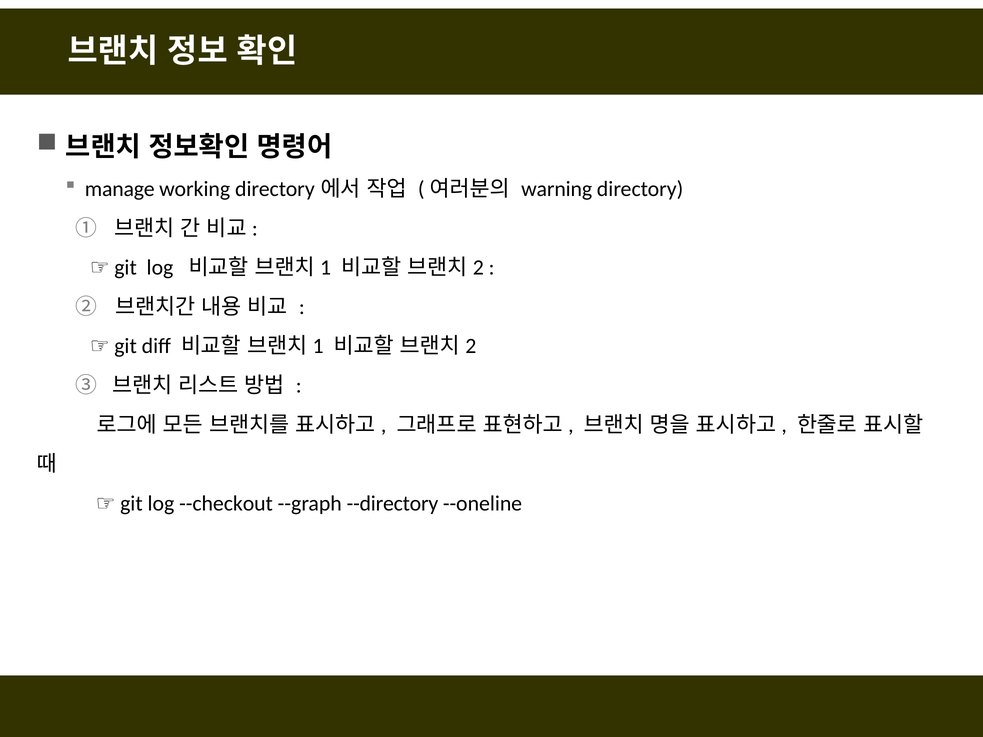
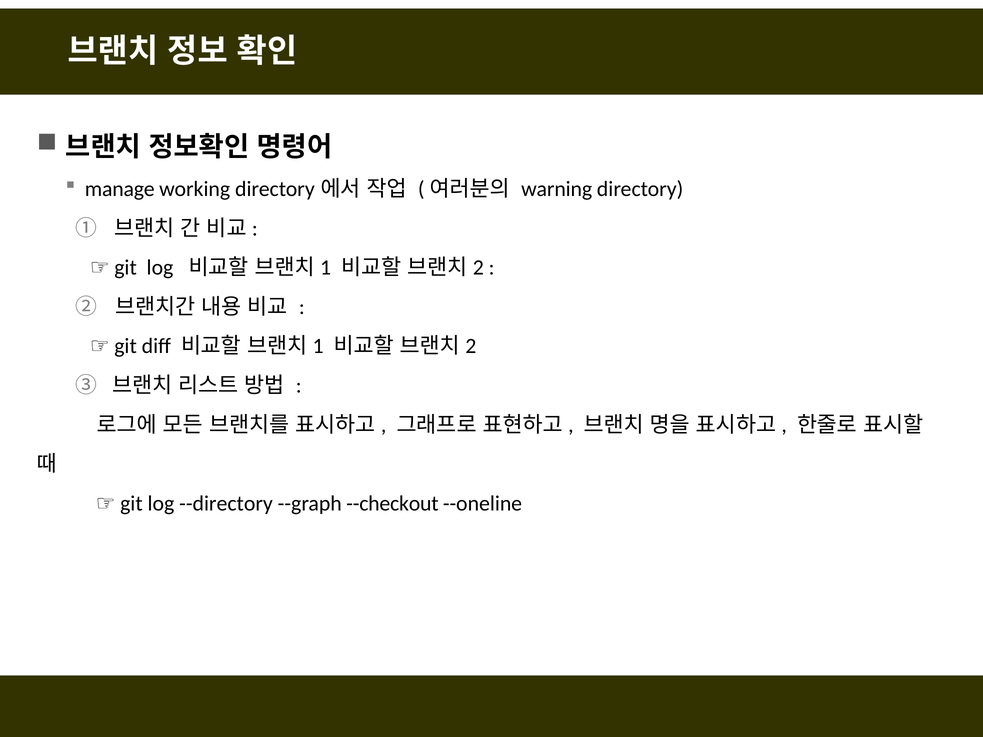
--checkout: --checkout -> --directory
--directory: --directory -> --checkout
